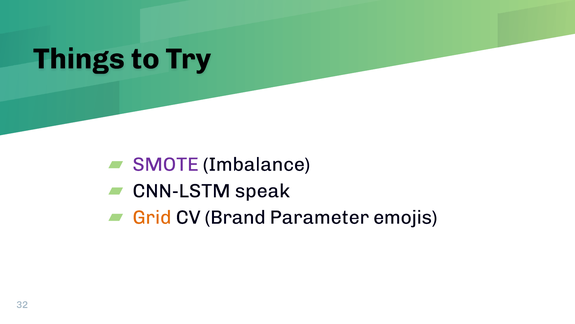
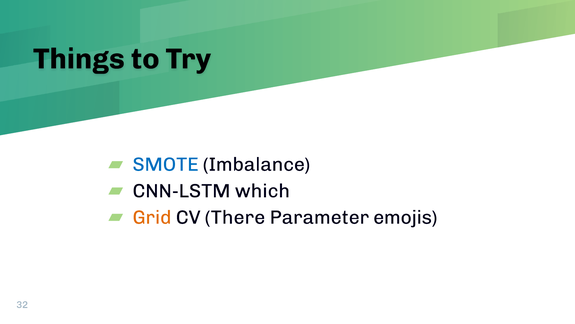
SMOTE colour: purple -> blue
speak: speak -> which
Brand: Brand -> There
